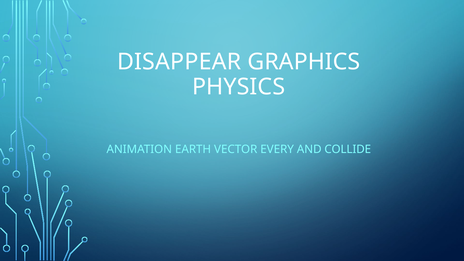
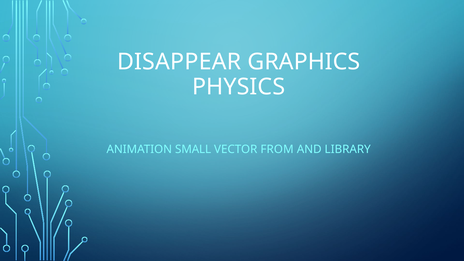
EARTH: EARTH -> SMALL
EVERY: EVERY -> FROM
COLLIDE: COLLIDE -> LIBRARY
